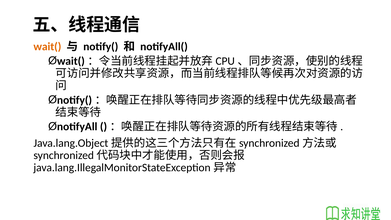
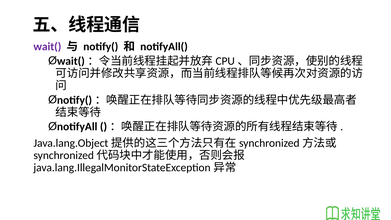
wait( colour: orange -> purple
